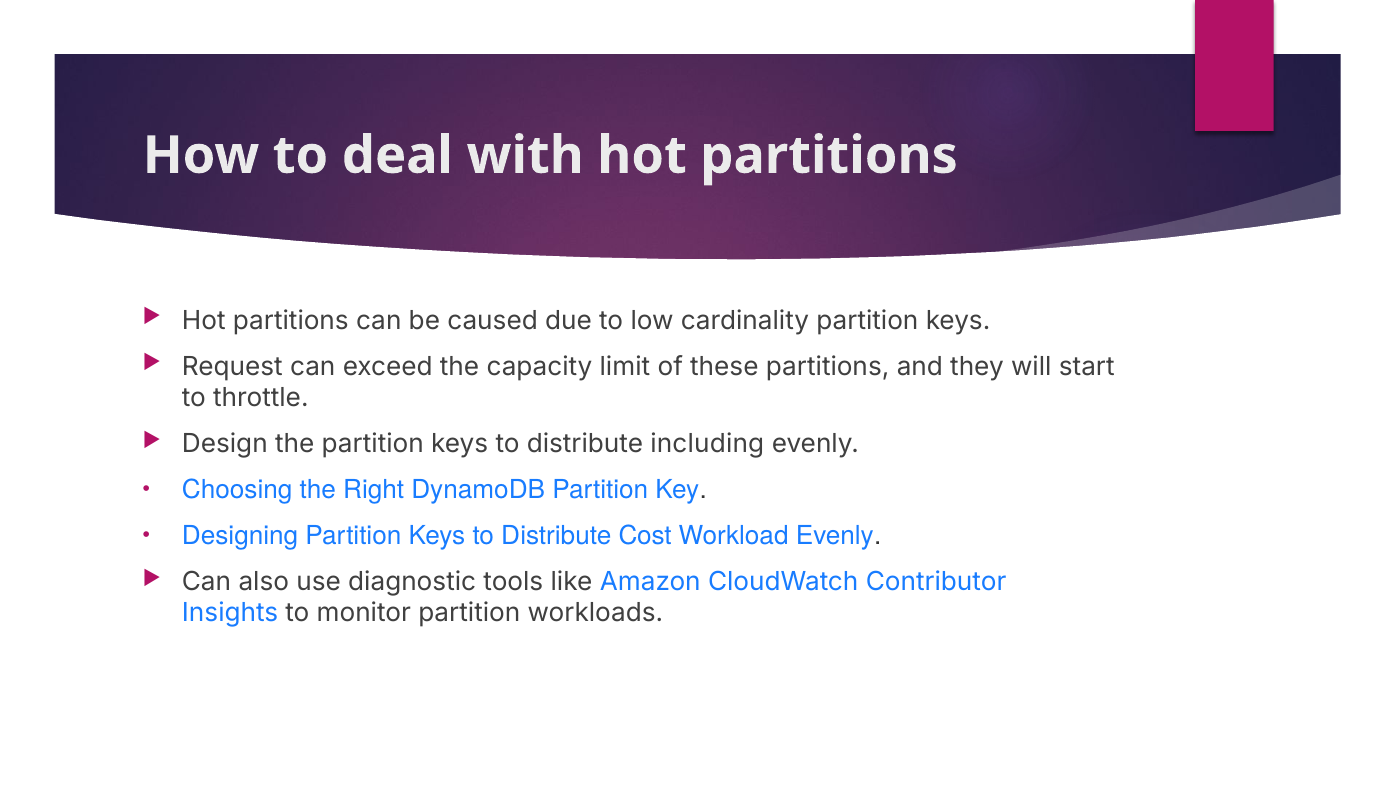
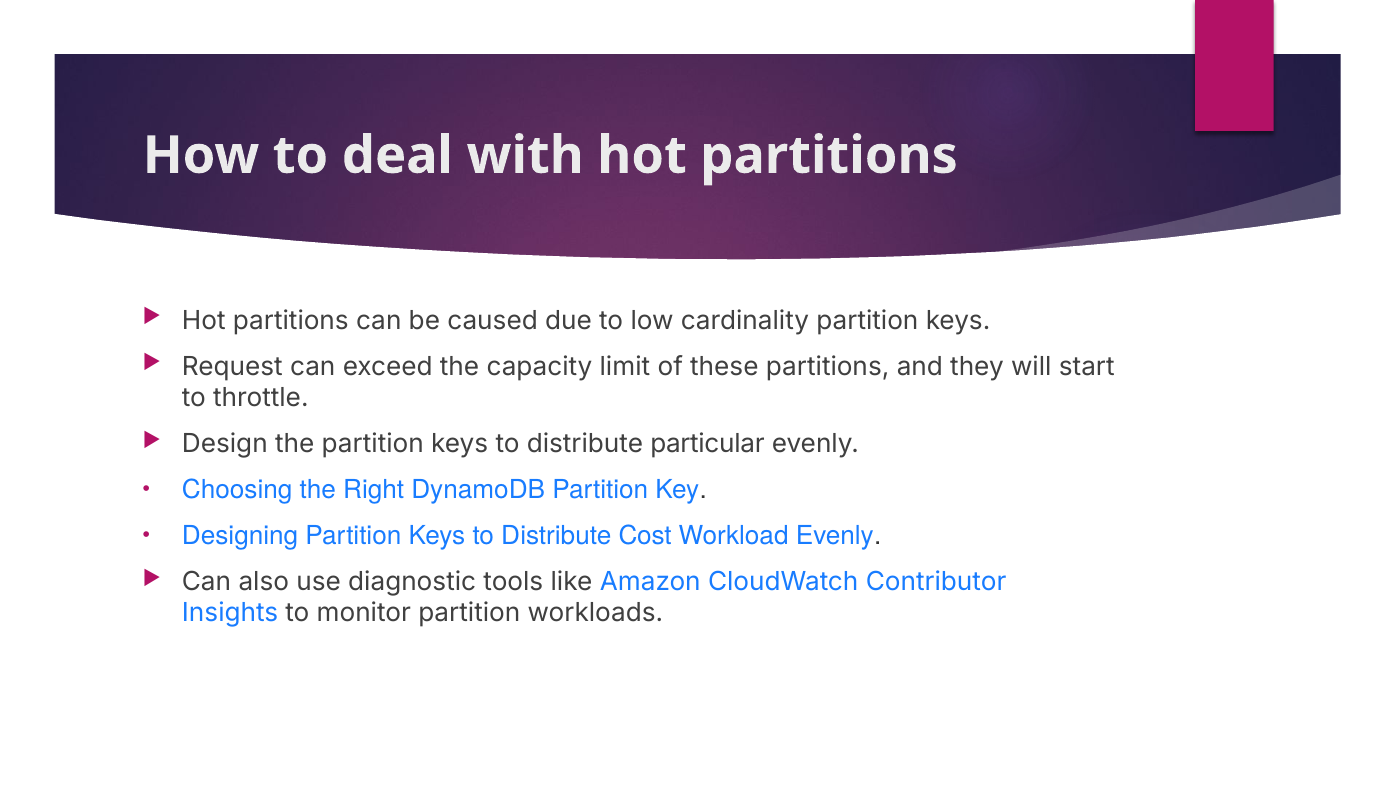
including: including -> particular
